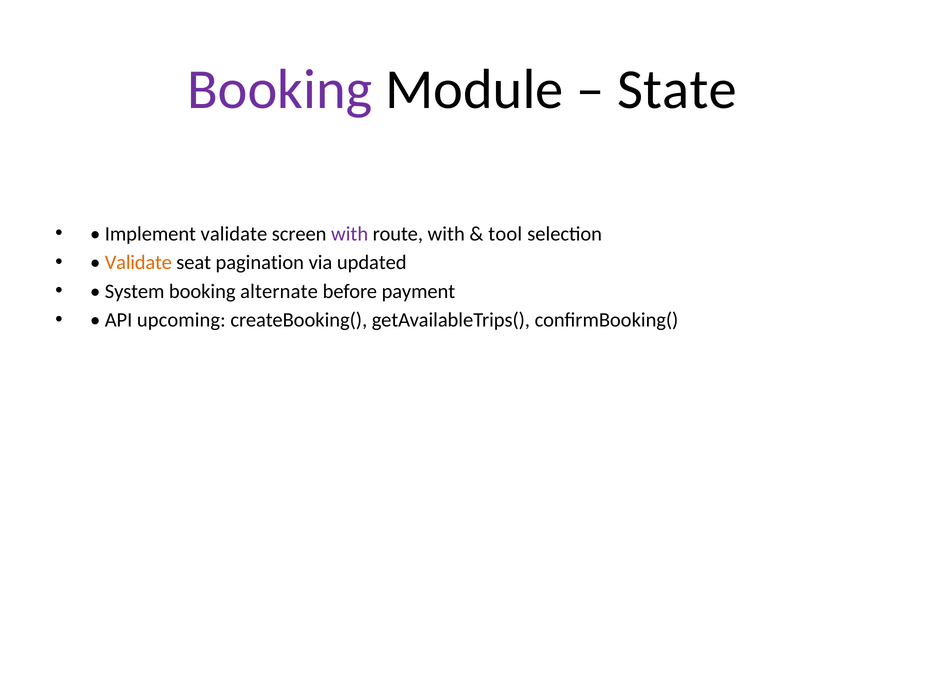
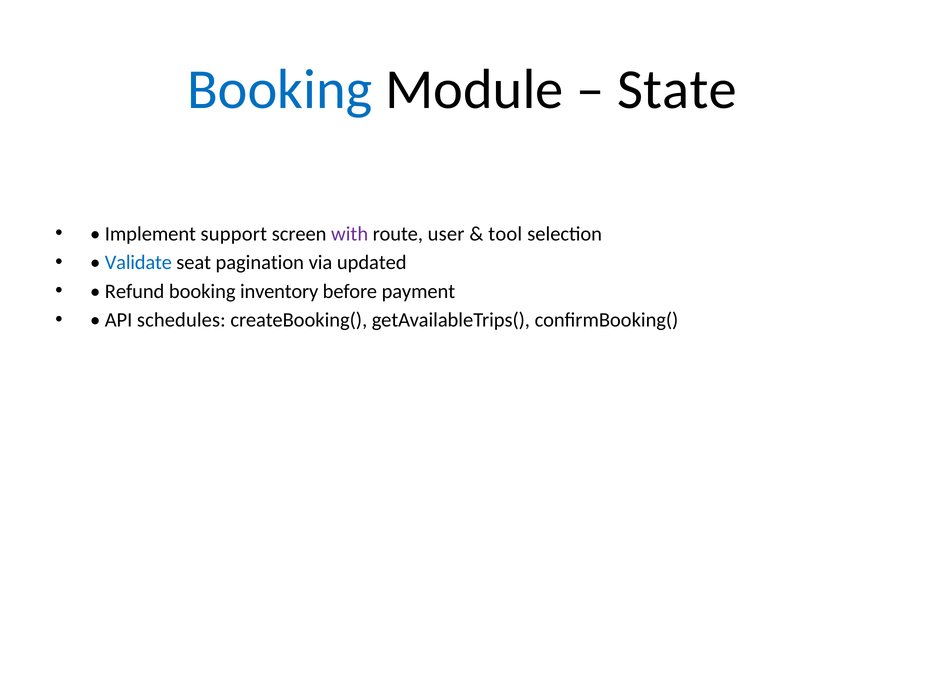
Booking at (280, 90) colour: purple -> blue
Implement validate: validate -> support
route with: with -> user
Validate at (138, 262) colour: orange -> blue
System: System -> Refund
alternate: alternate -> inventory
upcoming: upcoming -> schedules
